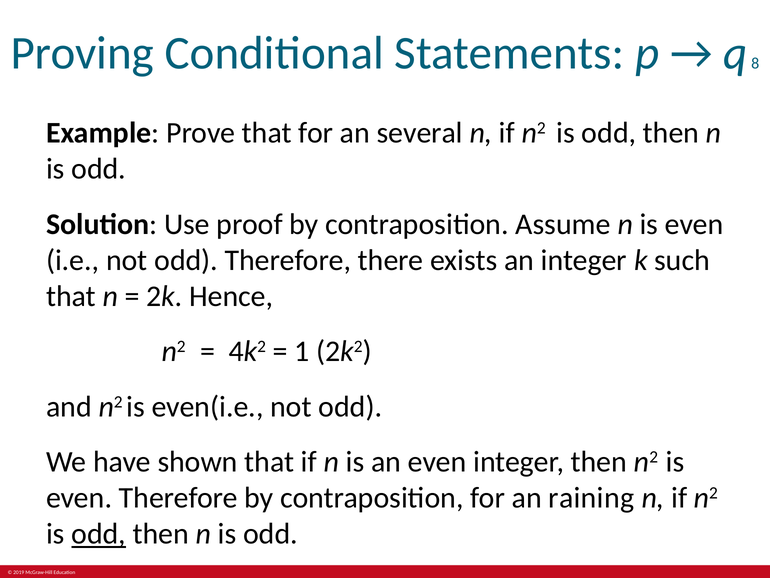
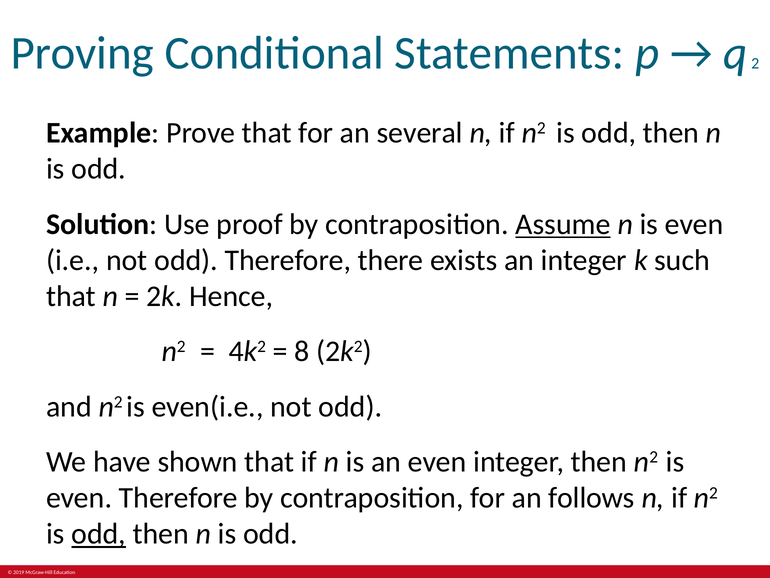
8: 8 -> 2
Assume underline: none -> present
1: 1 -> 8
raining: raining -> follows
